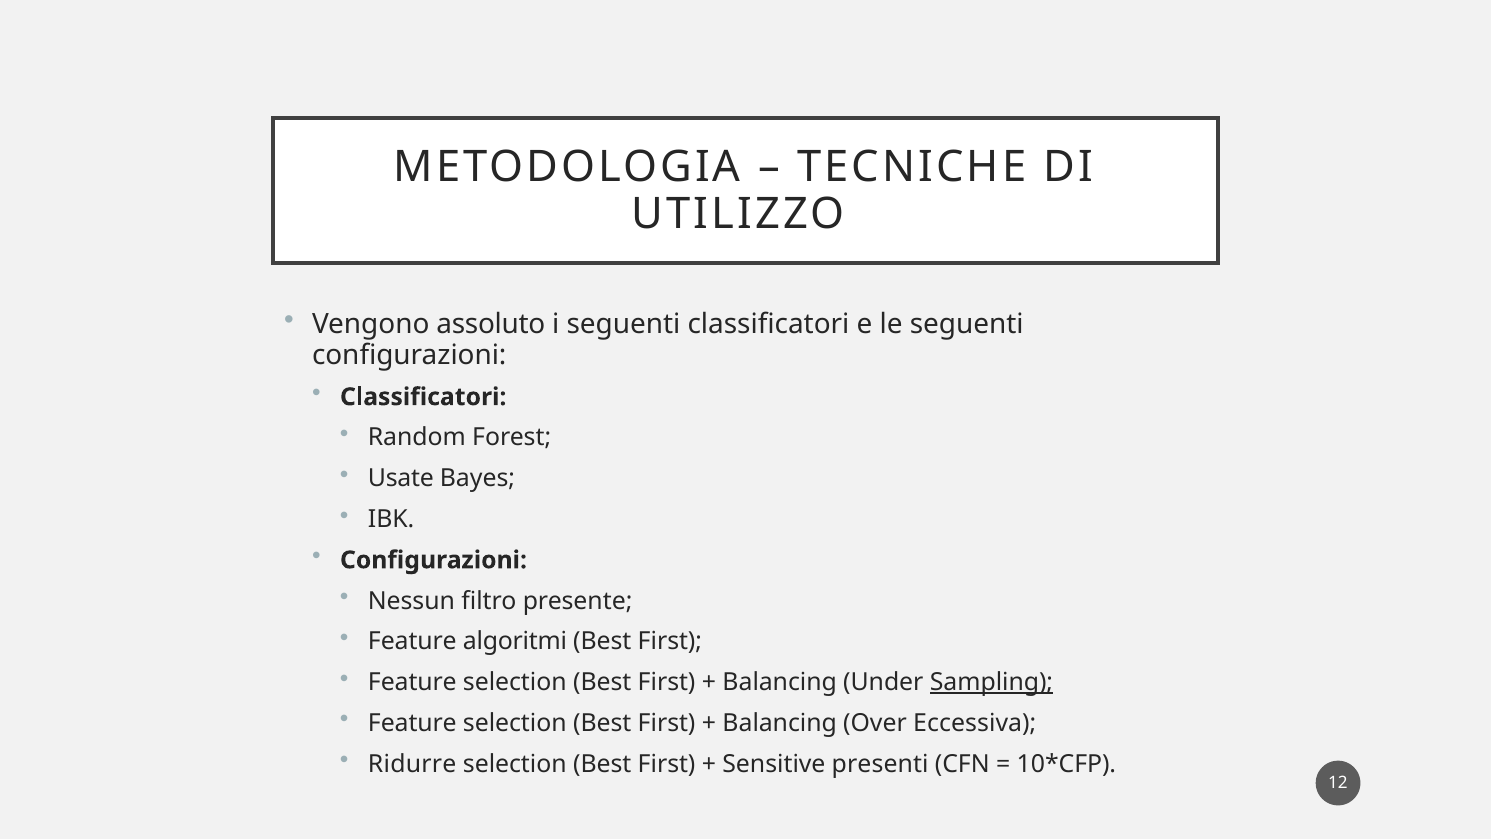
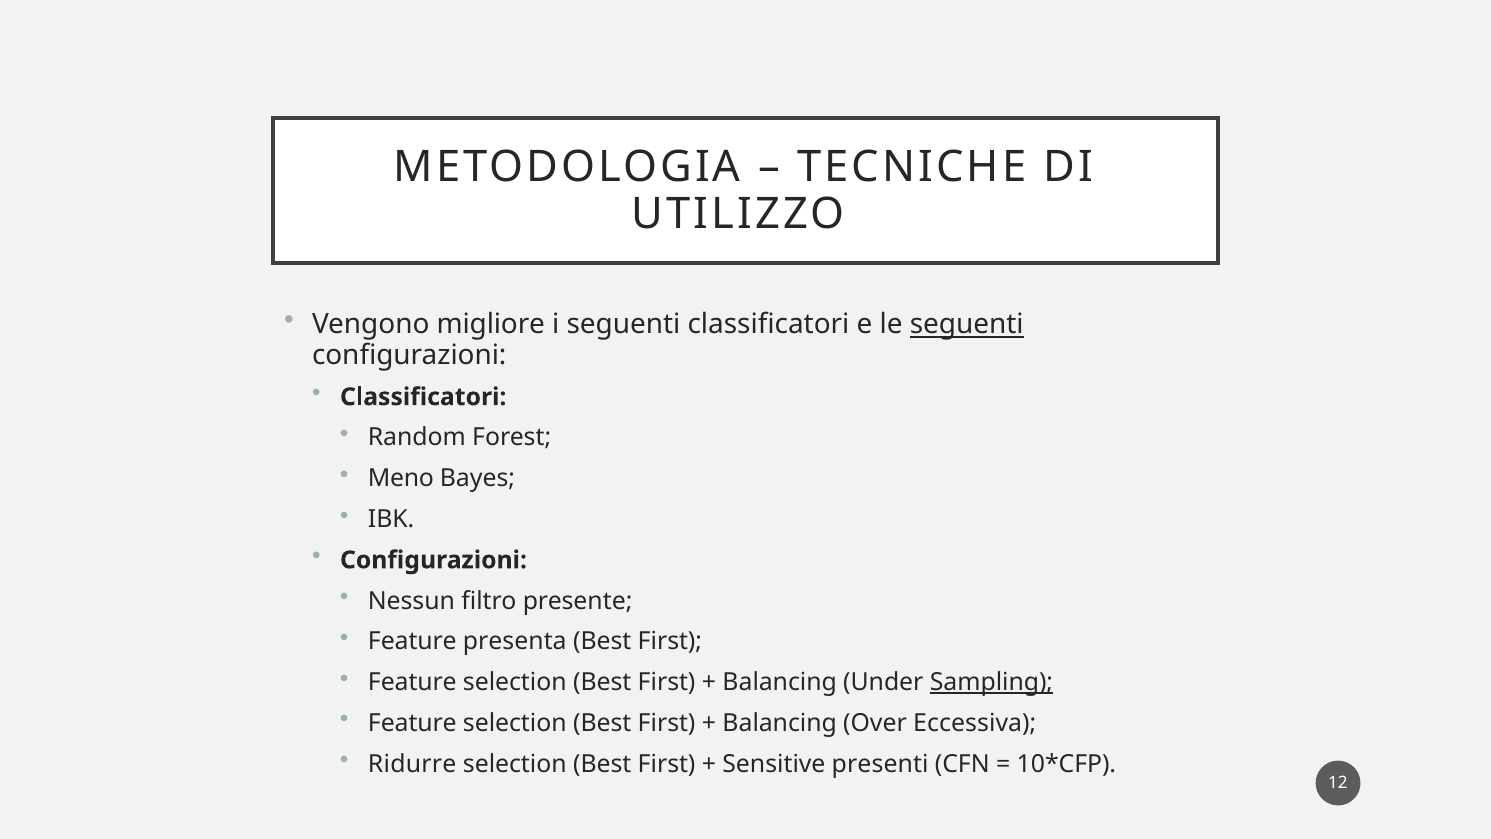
assoluto: assoluto -> migliore
seguenti at (967, 325) underline: none -> present
Usate: Usate -> Meno
algoritmi: algoritmi -> presenta
